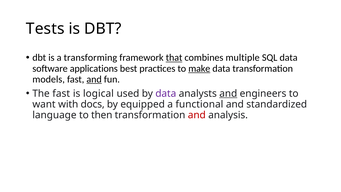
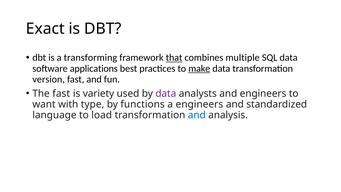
Tests: Tests -> Exact
models: models -> version
and at (94, 79) underline: present -> none
logical: logical -> variety
and at (228, 93) underline: present -> none
docs: docs -> type
equipped: equipped -> functions
a functional: functional -> engineers
then: then -> load
and at (197, 115) colour: red -> blue
